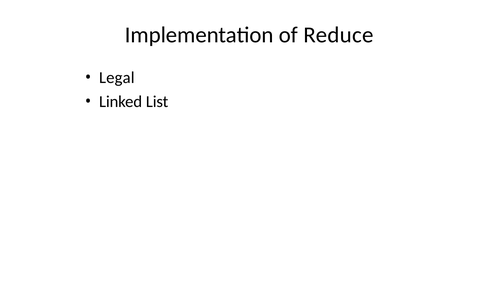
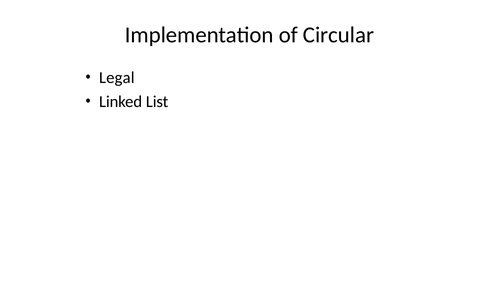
Reduce: Reduce -> Circular
